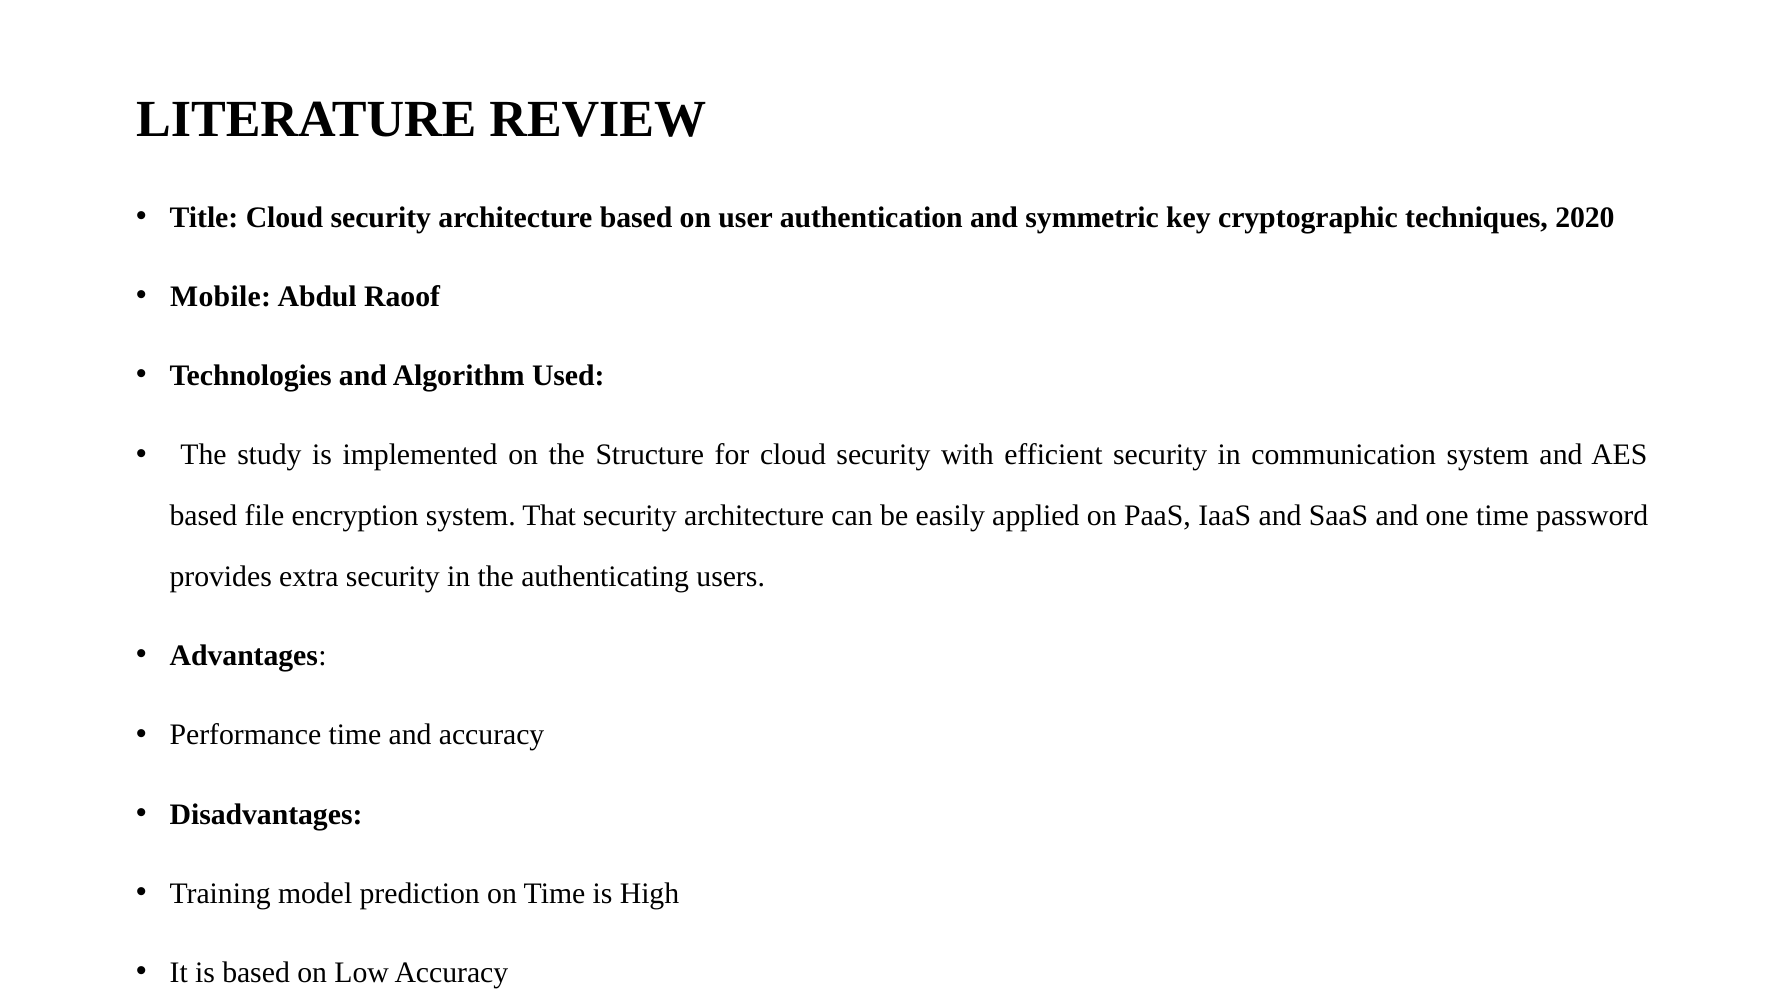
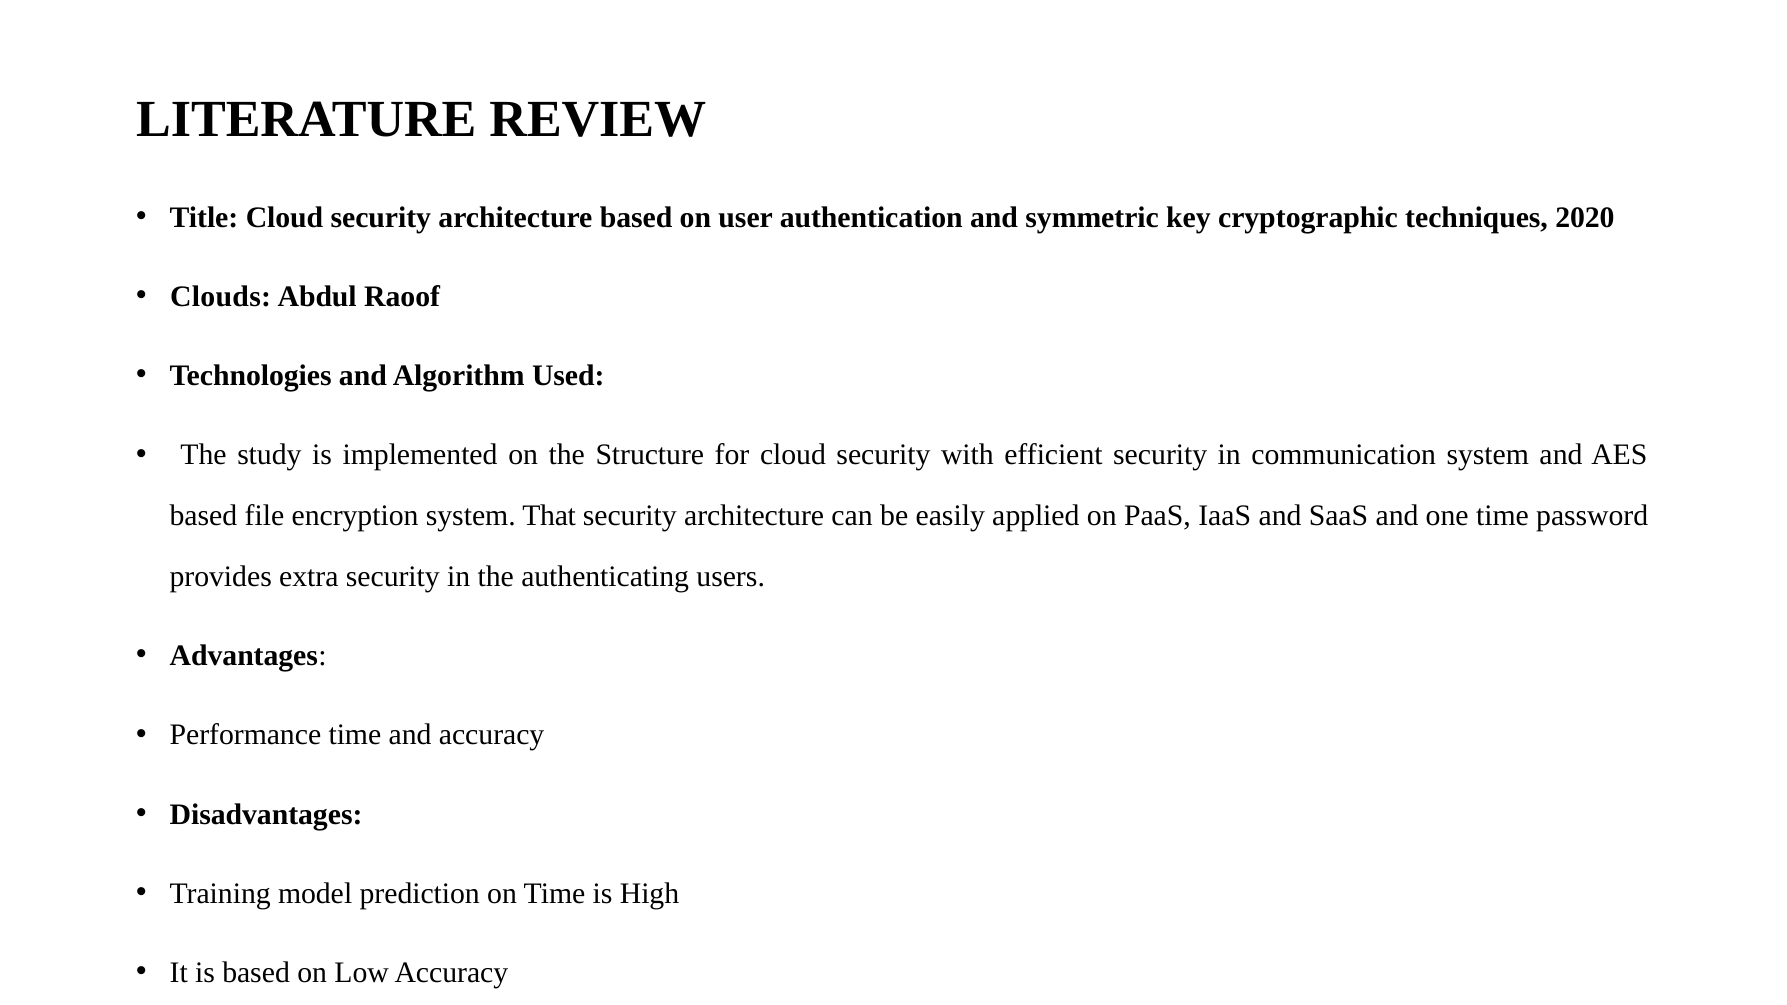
Mobile: Mobile -> Clouds
